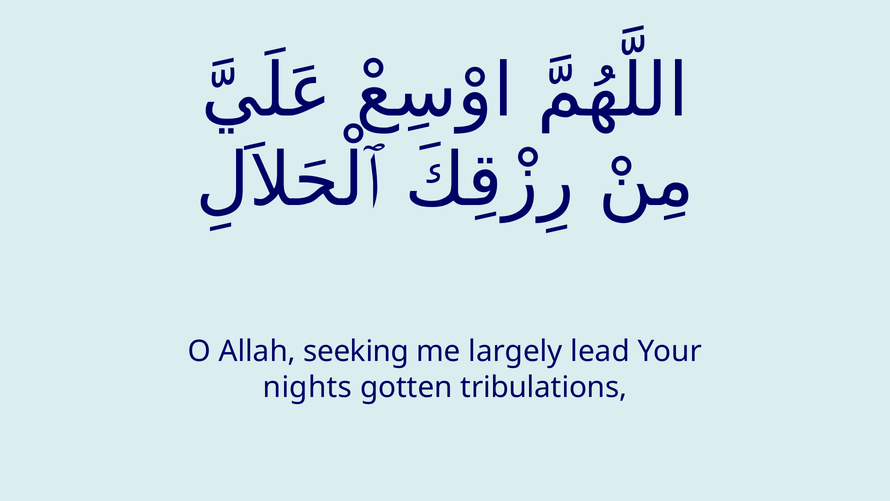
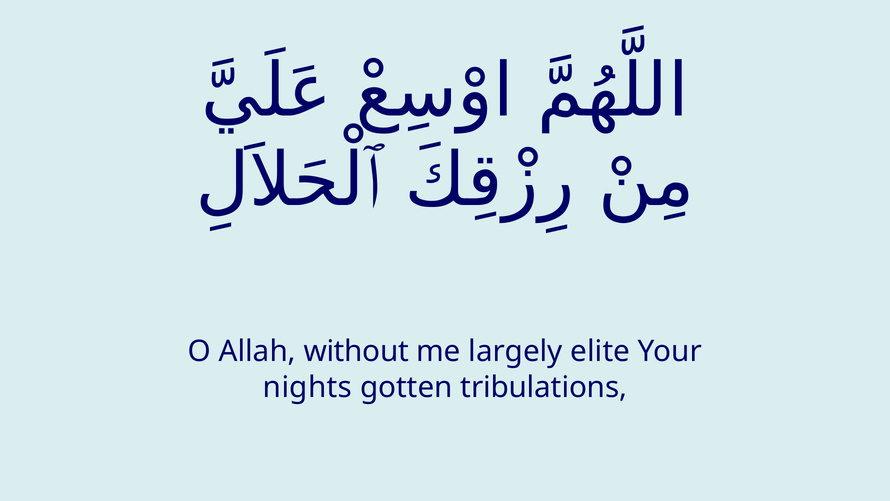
seeking: seeking -> without
lead: lead -> elite
